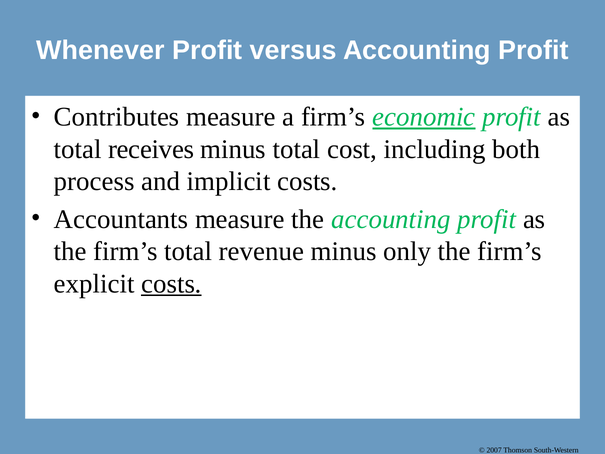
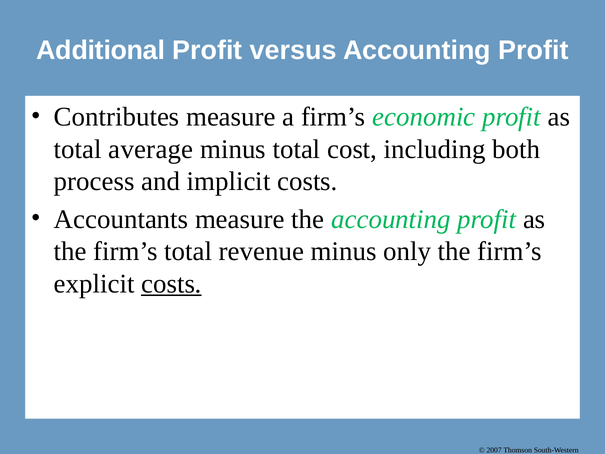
Whenever: Whenever -> Additional
economic underline: present -> none
receives: receives -> average
